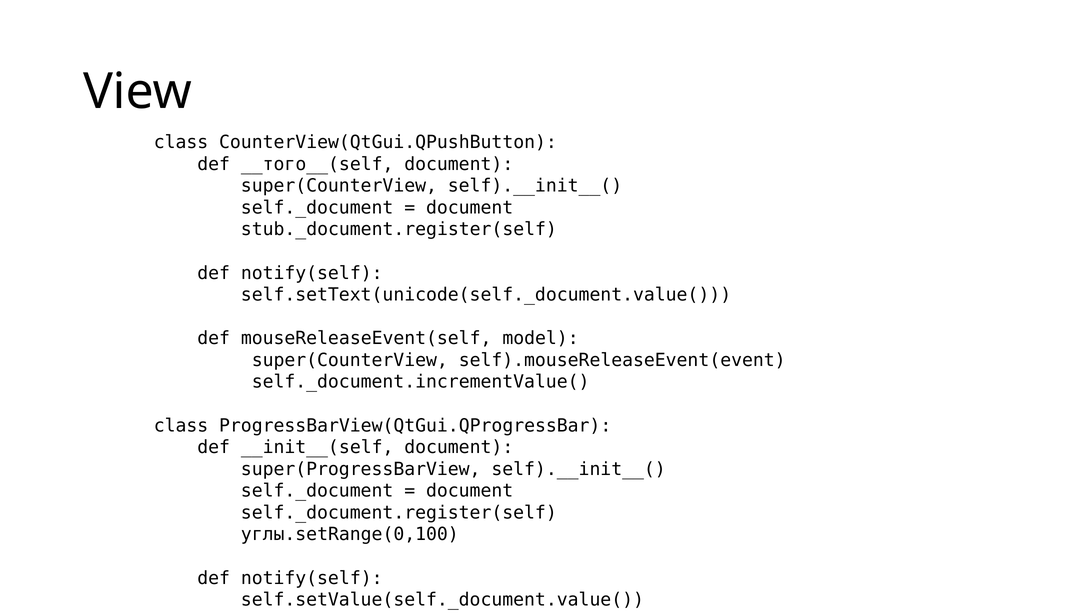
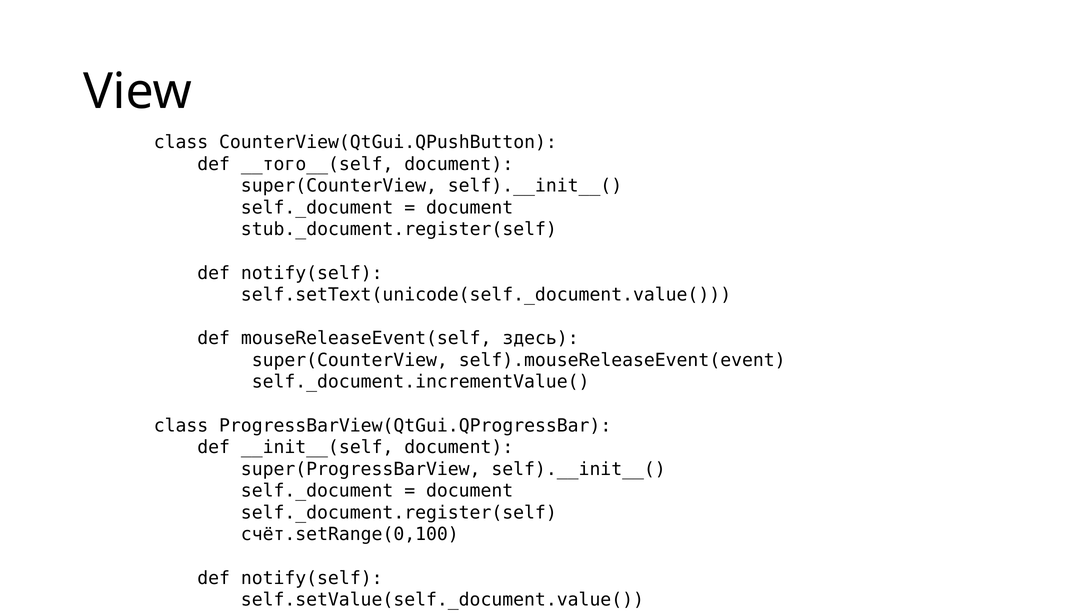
model: model -> здесь
углы.setRange(0,100: углы.setRange(0,100 -> счёт.setRange(0,100
